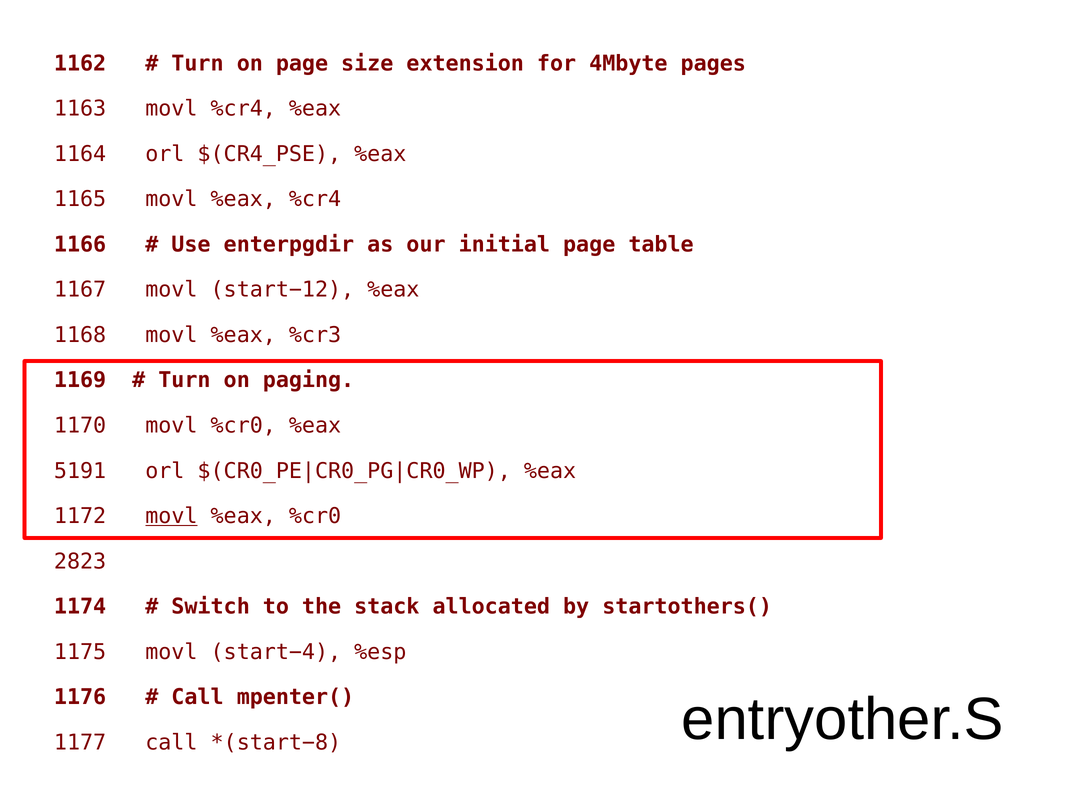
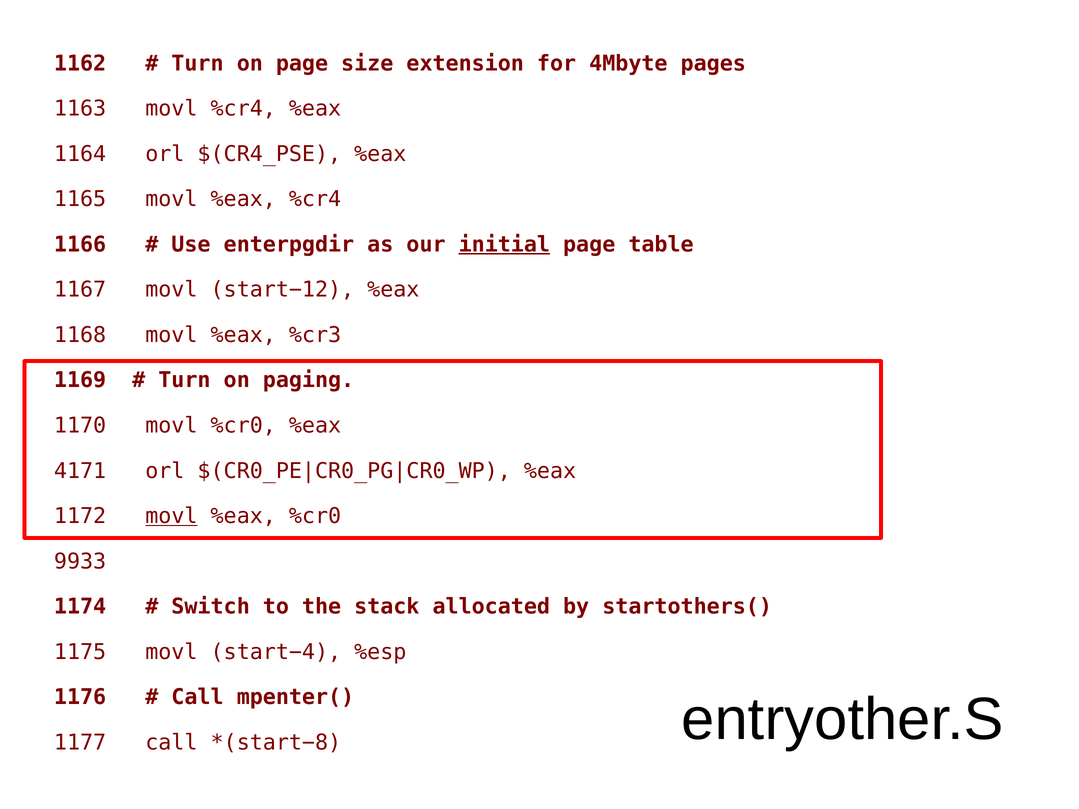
initial underline: none -> present
5191: 5191 -> 4171
2823: 2823 -> 9933
